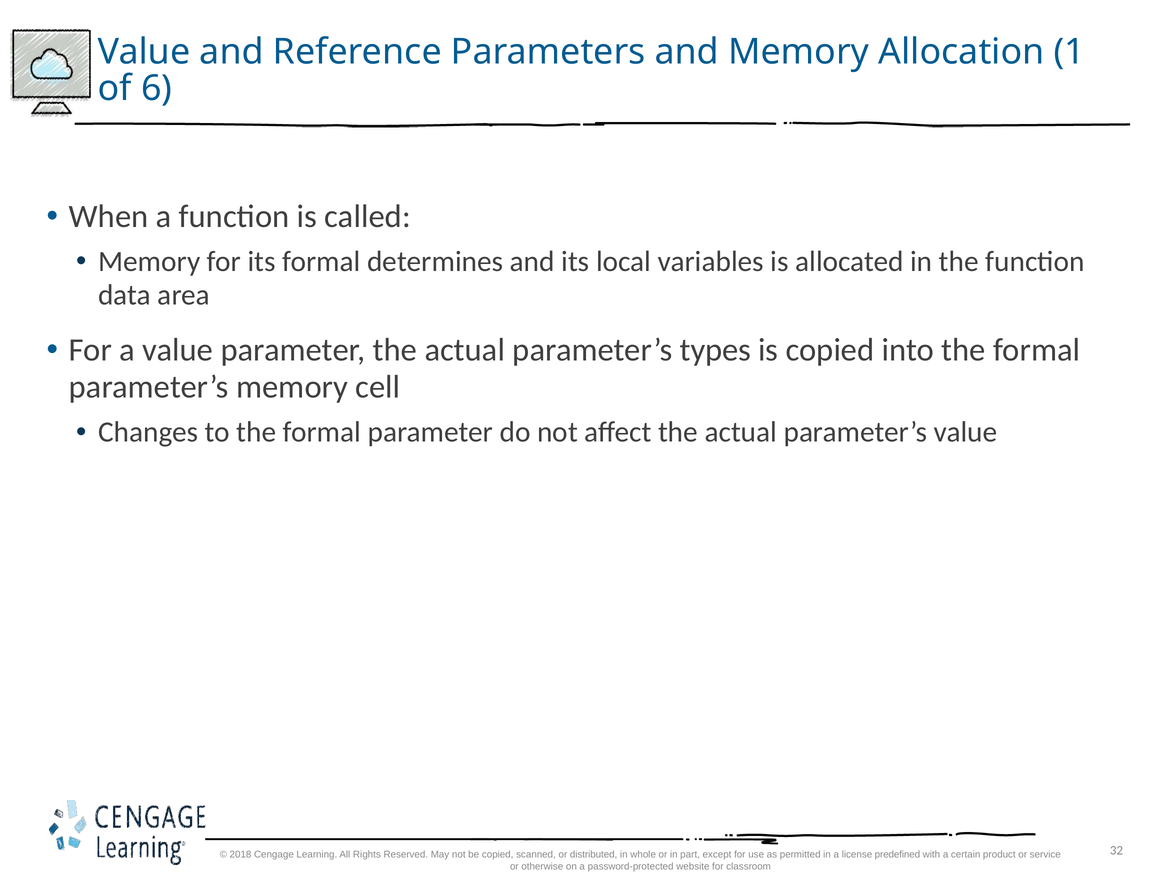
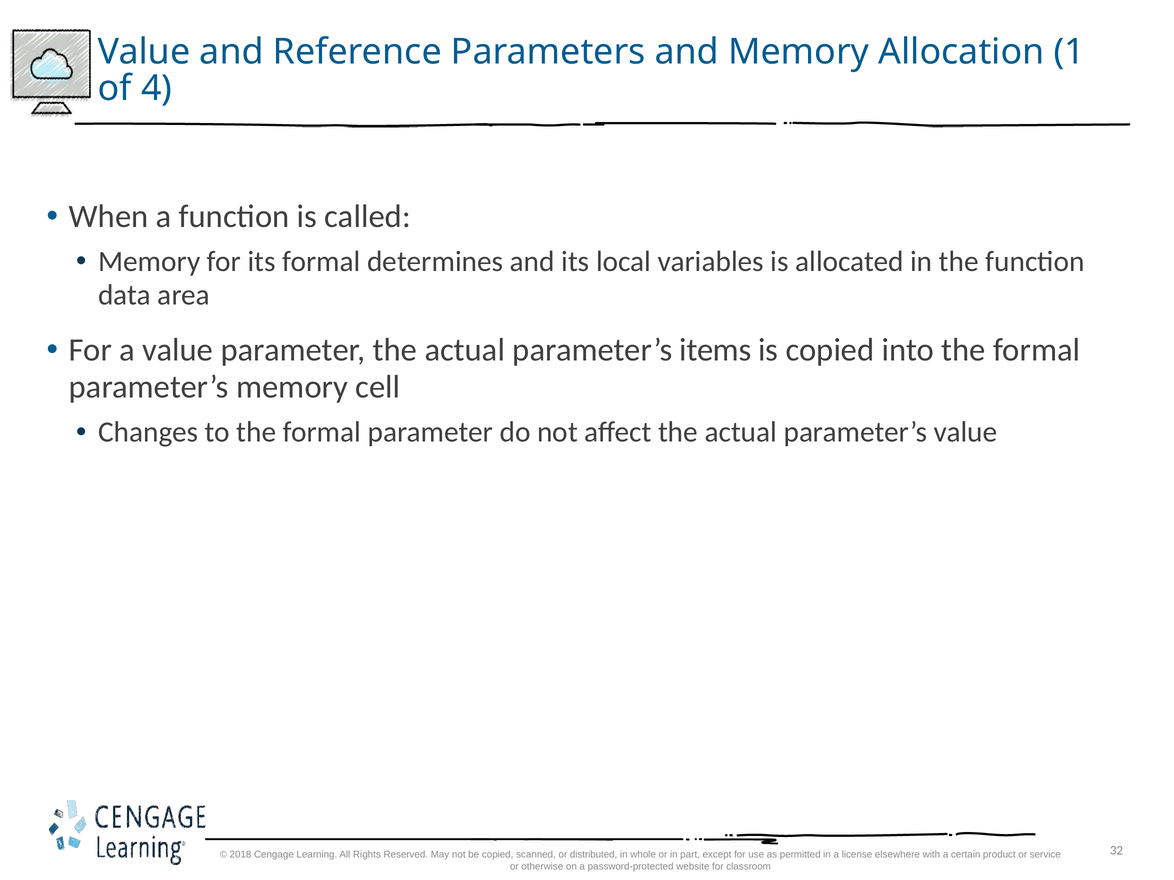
6: 6 -> 4
types: types -> items
predefined: predefined -> elsewhere
